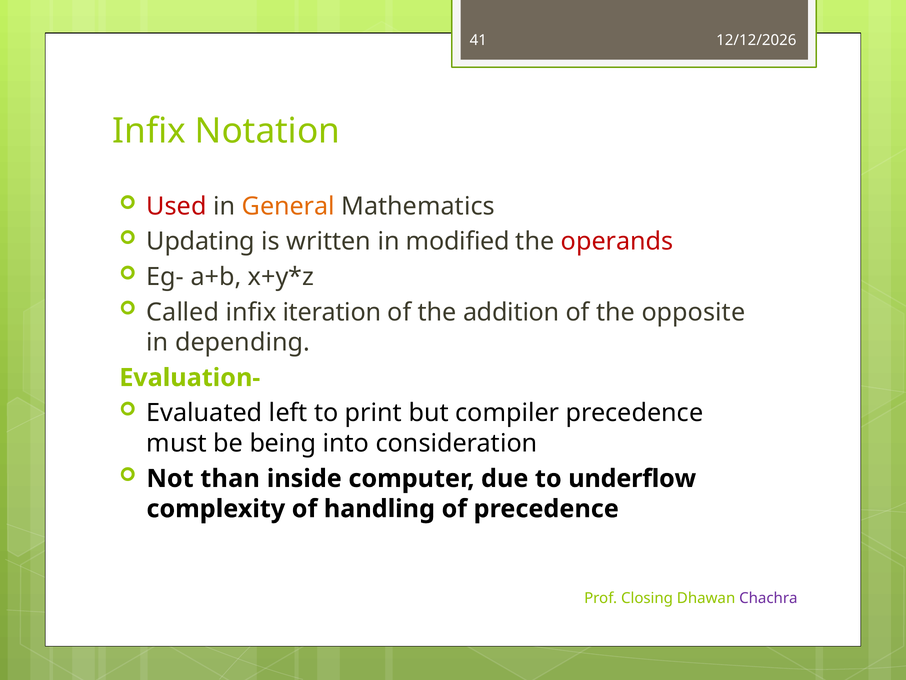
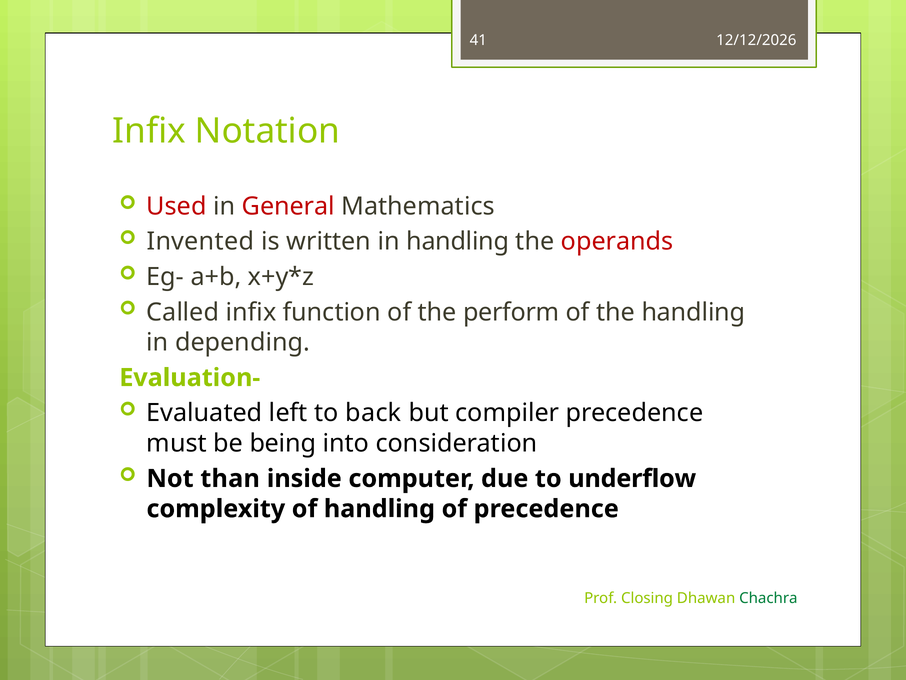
General colour: orange -> red
Updating: Updating -> Invented
in modified: modified -> handling
iteration: iteration -> function
addition: addition -> perform
the opposite: opposite -> handling
print: print -> back
Chachra colour: purple -> green
